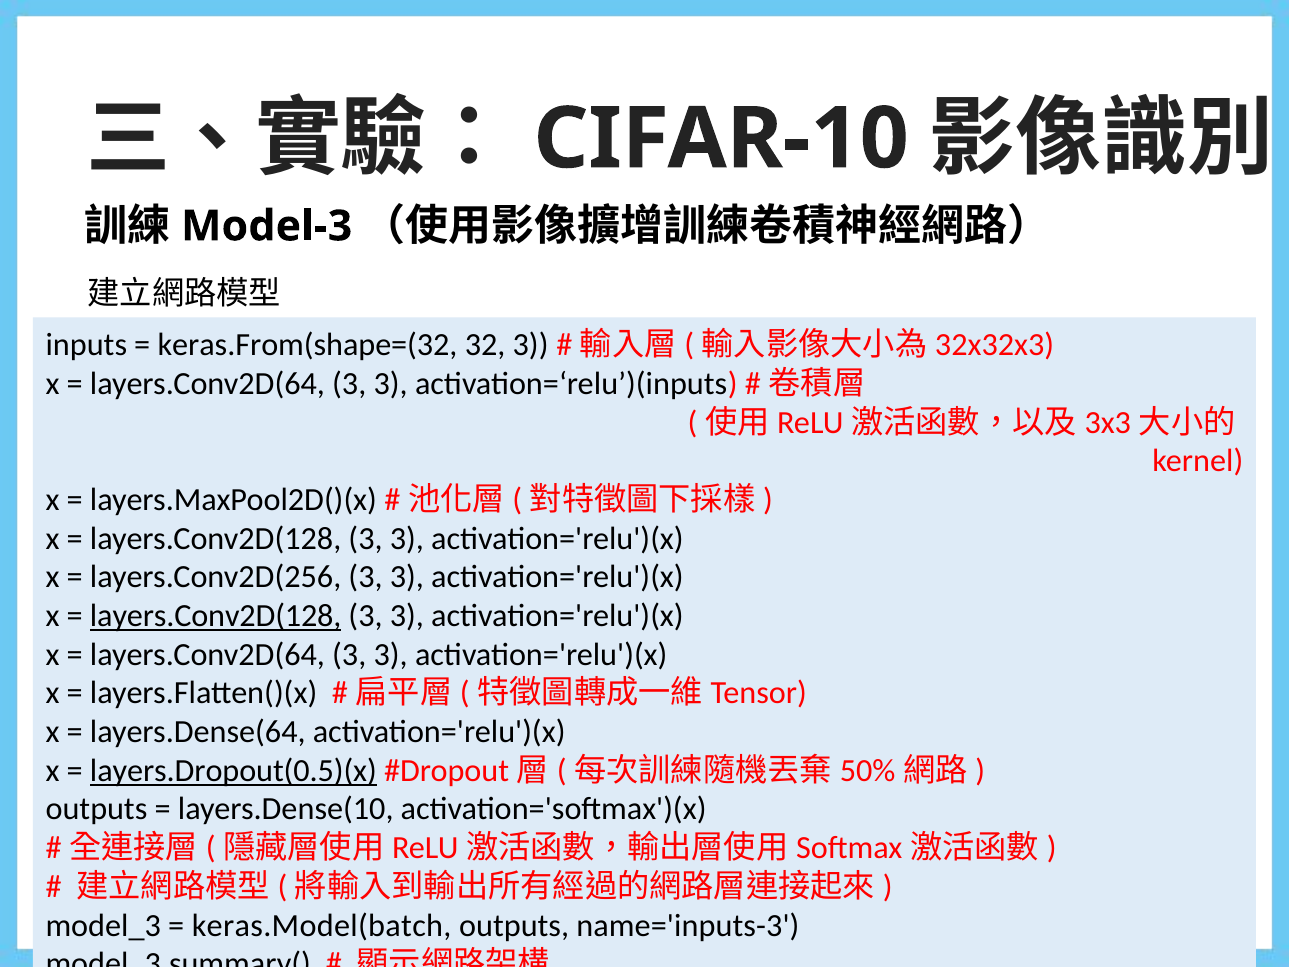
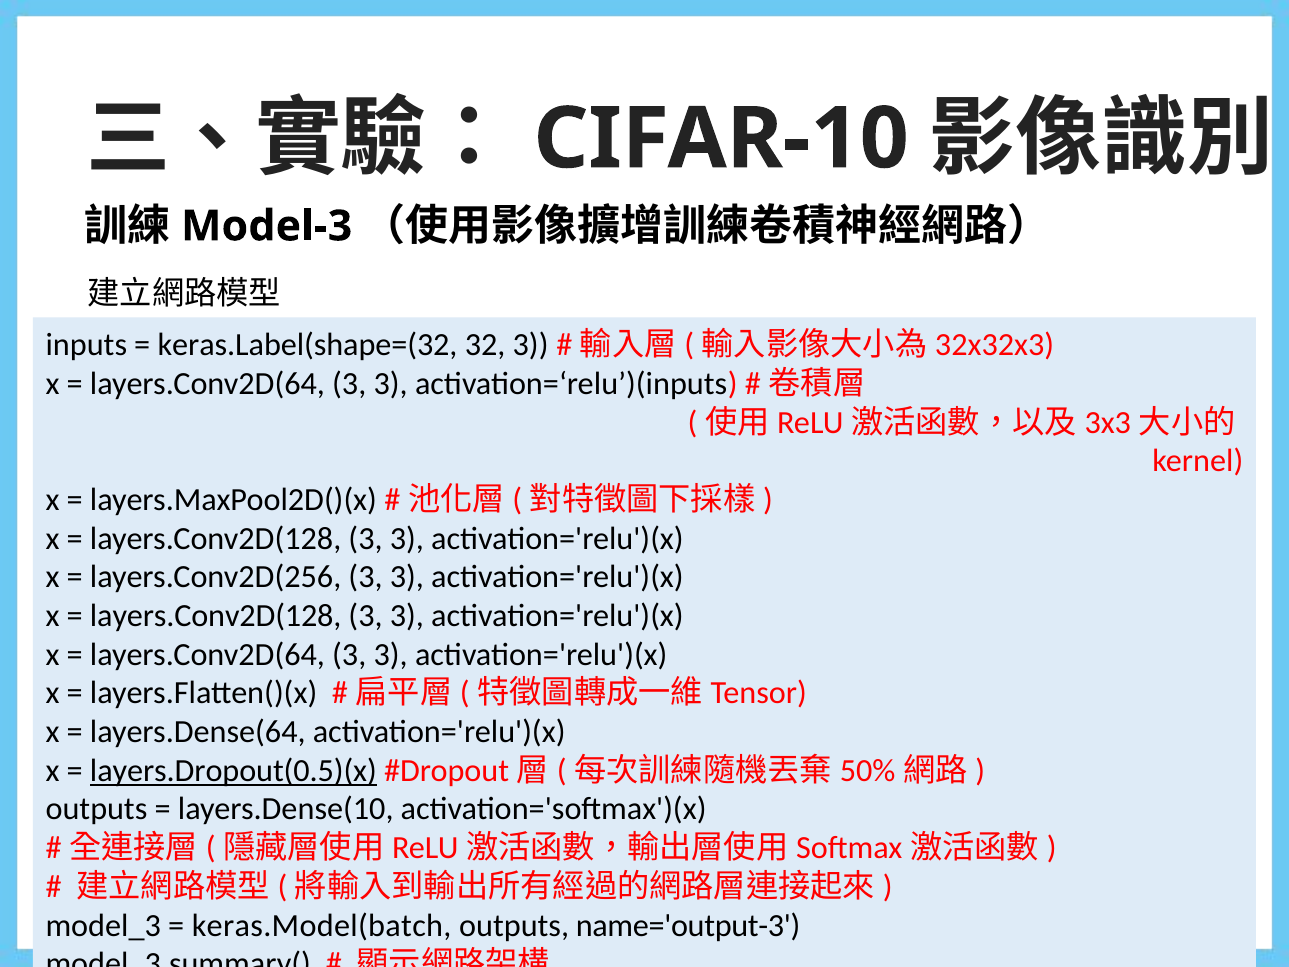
keras.From(shape=(32: keras.From(shape=(32 -> keras.Label(shape=(32
layers.Conv2D(128 at (216, 616) underline: present -> none
name='inputs-3: name='inputs-3 -> name='output-3
